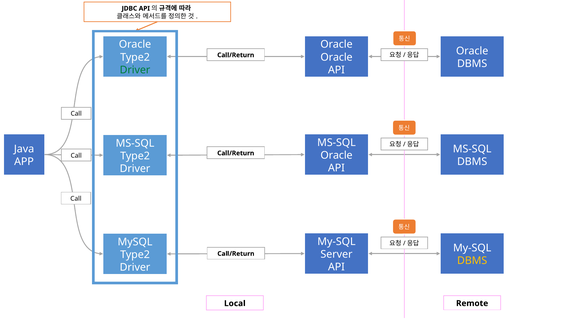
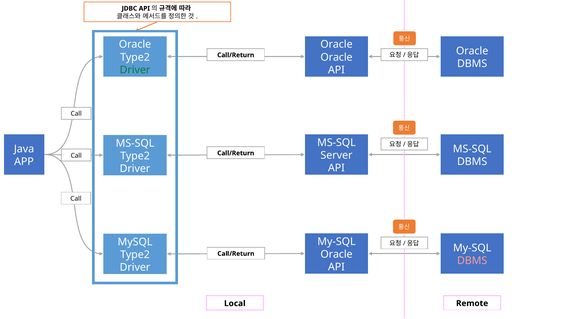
Oracle at (337, 155): Oracle -> Server
Server at (336, 254): Server -> Oracle
DBMS at (472, 261) colour: yellow -> pink
